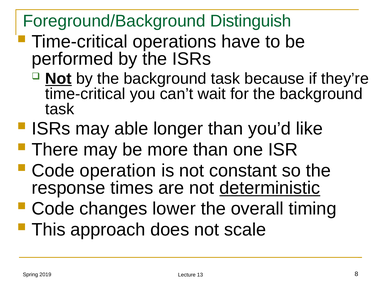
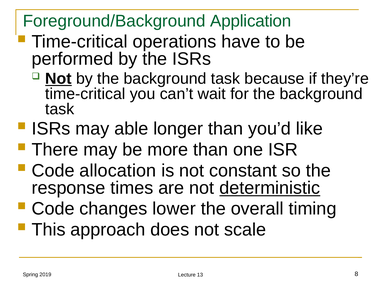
Distinguish: Distinguish -> Application
operation: operation -> allocation
